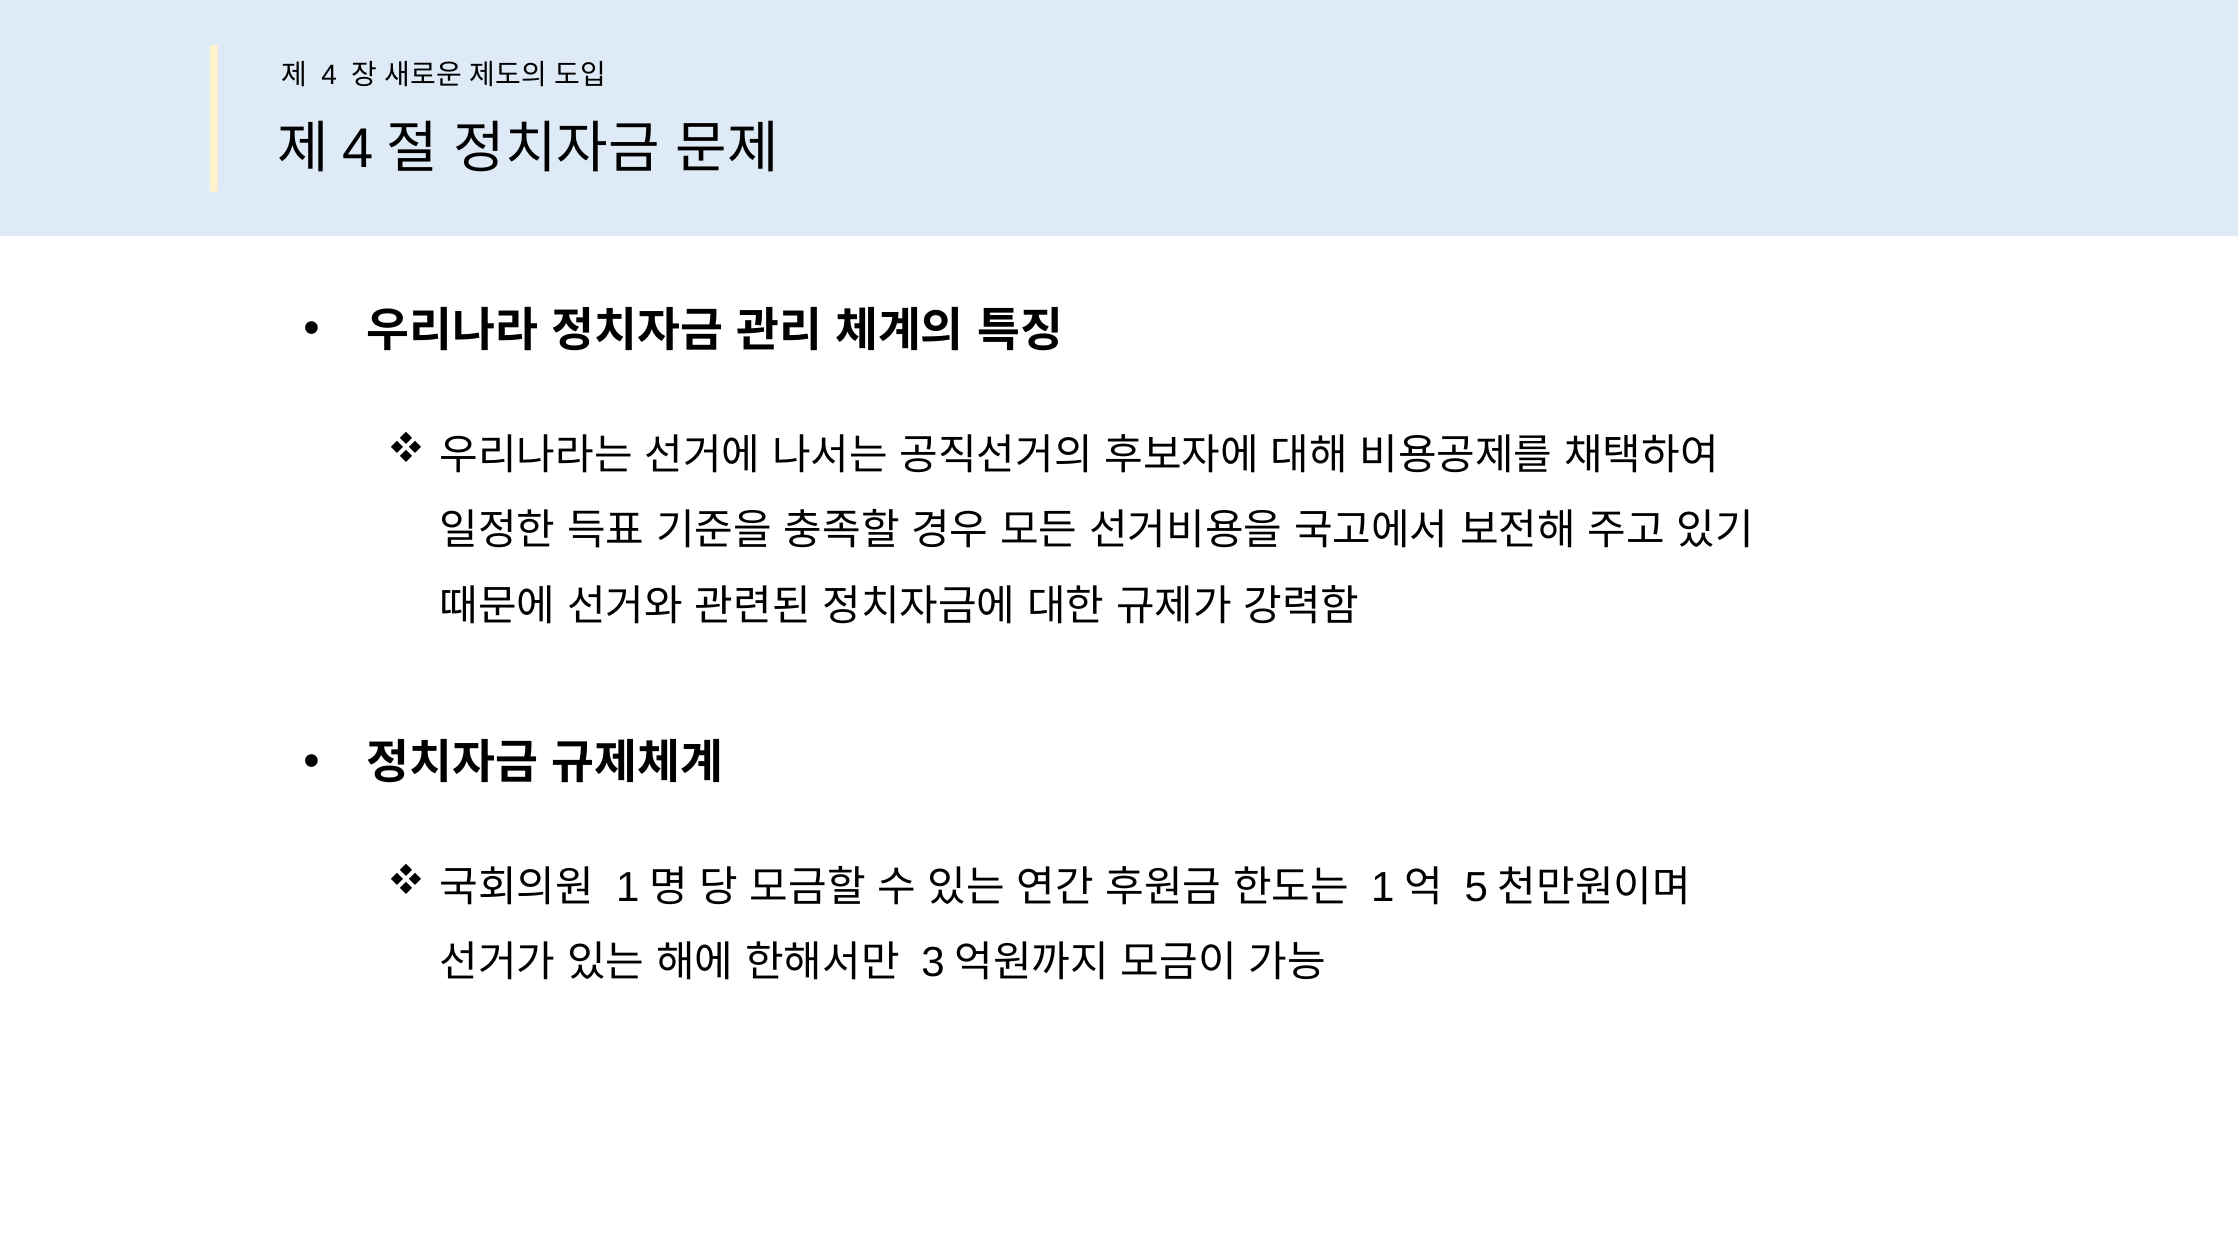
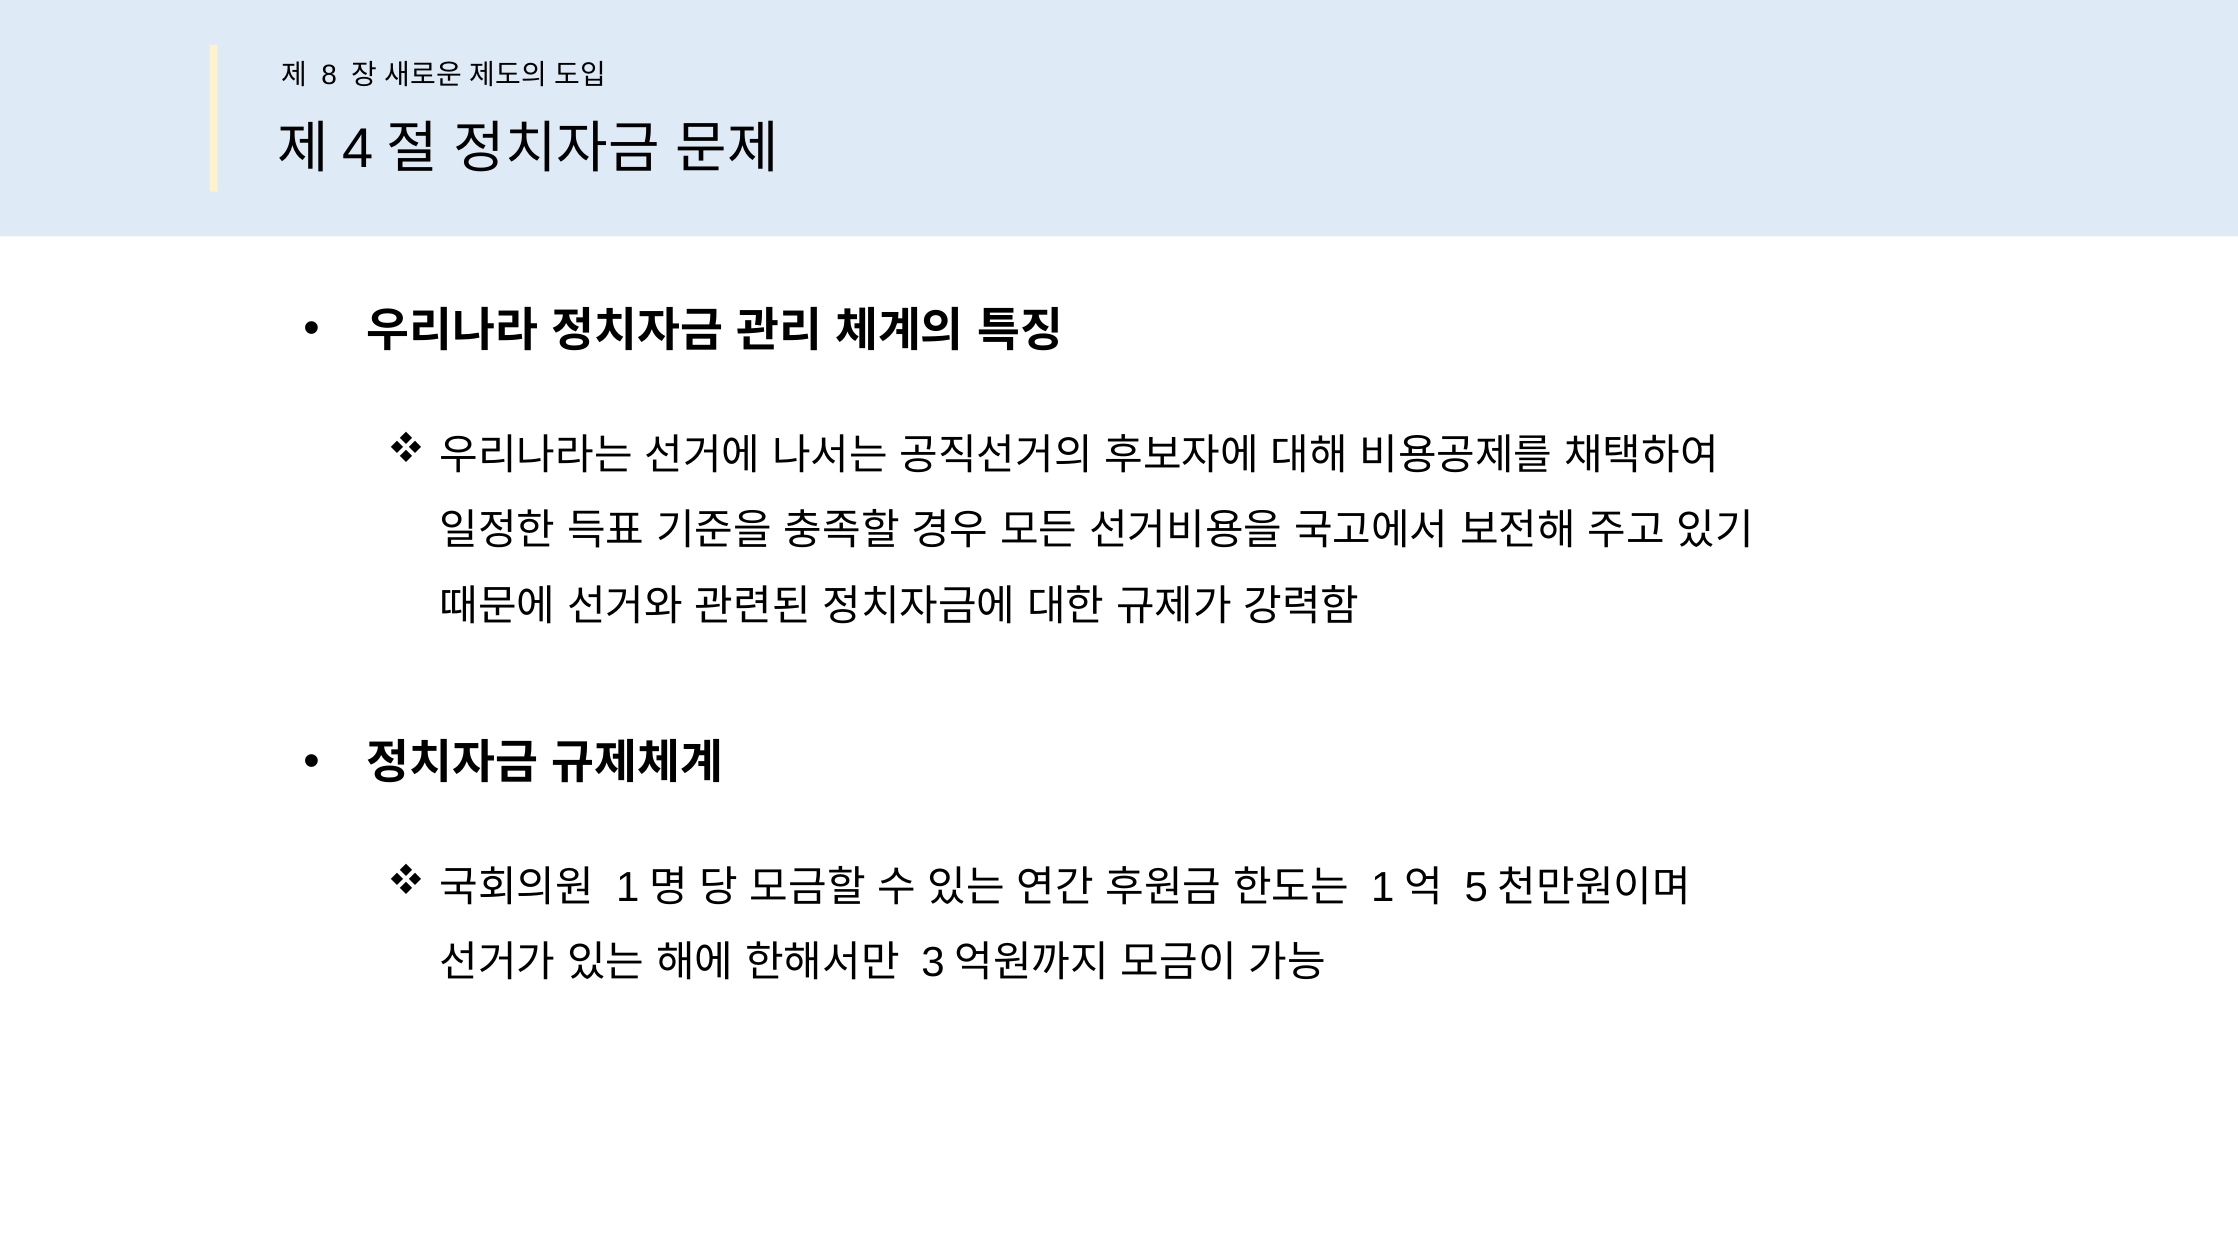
4: 4 -> 8
